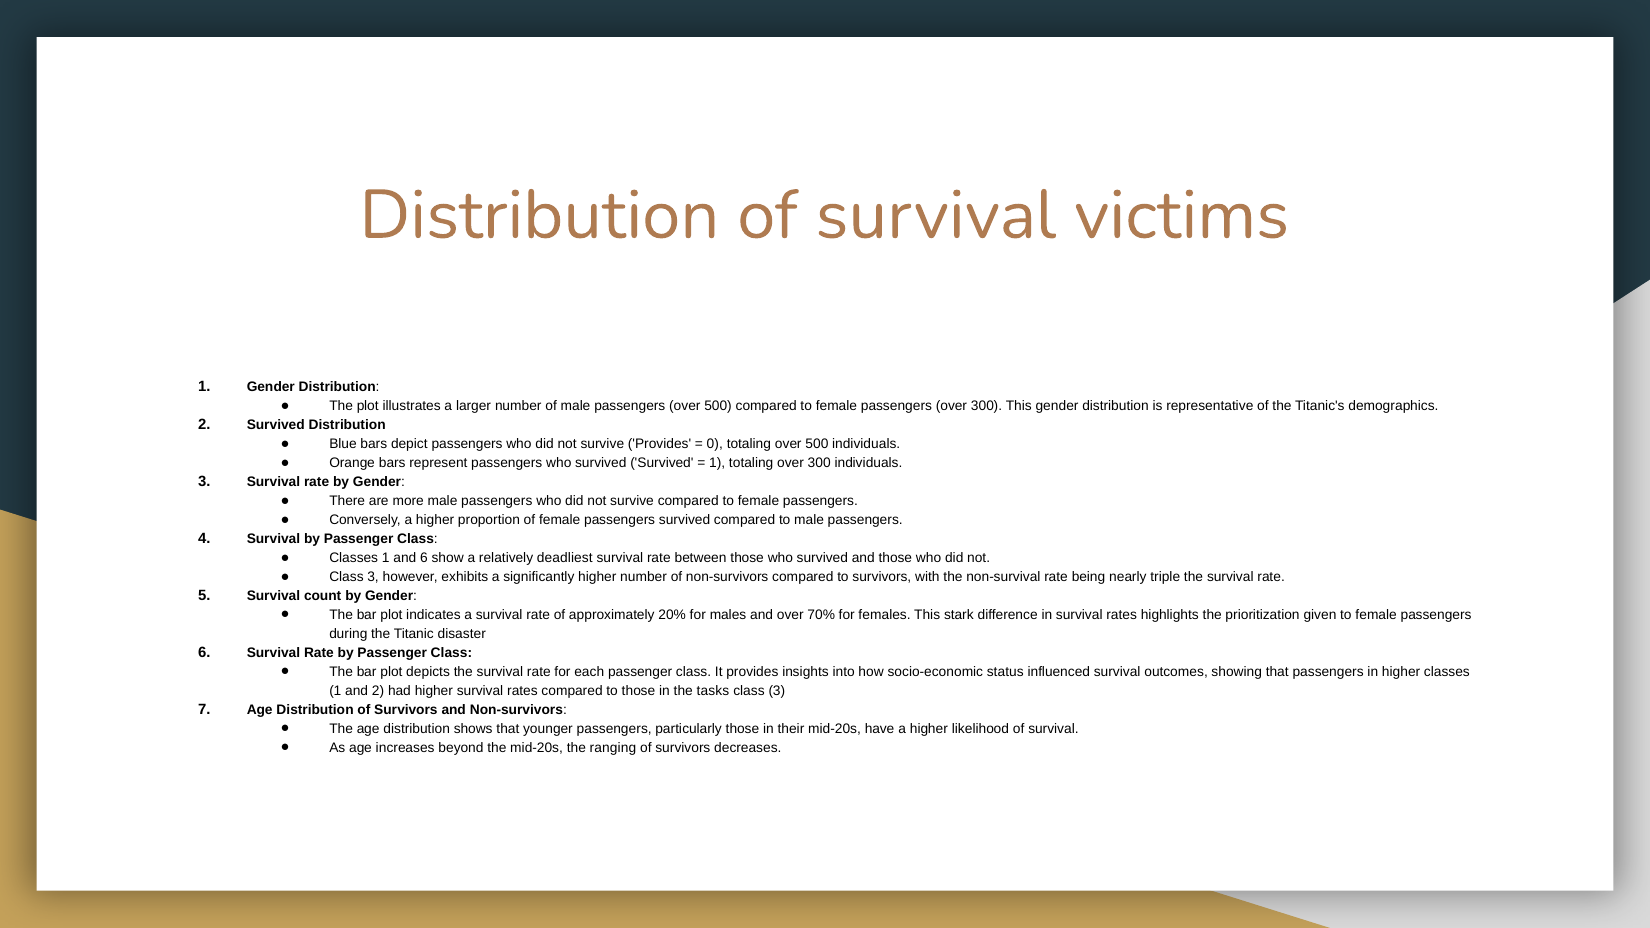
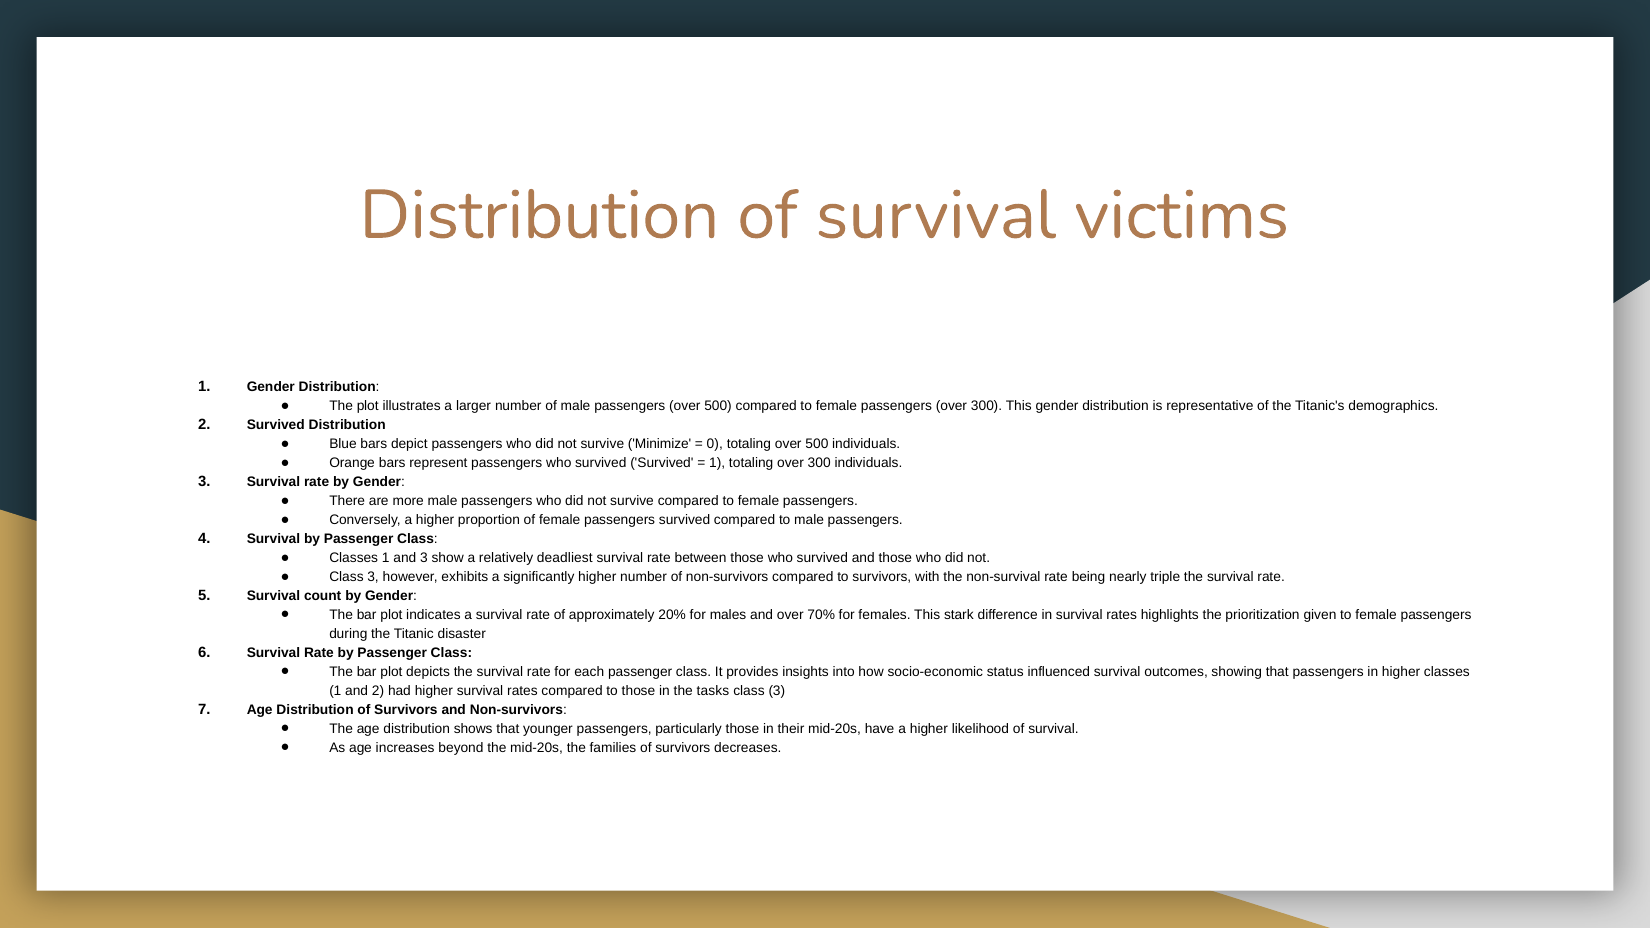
survive Provides: Provides -> Minimize
and 6: 6 -> 3
ranging: ranging -> families
